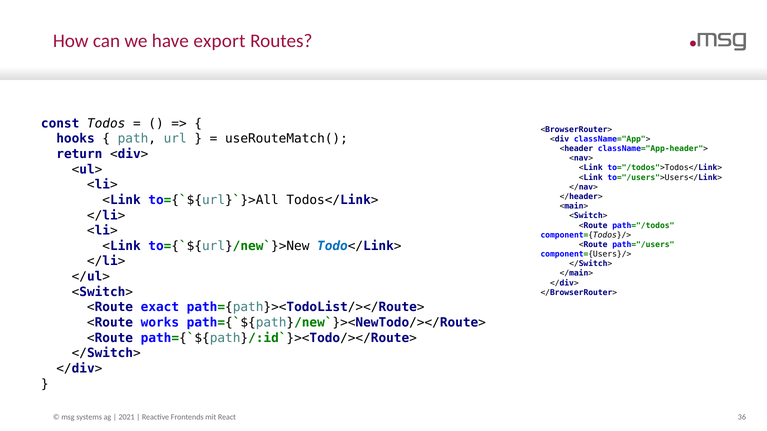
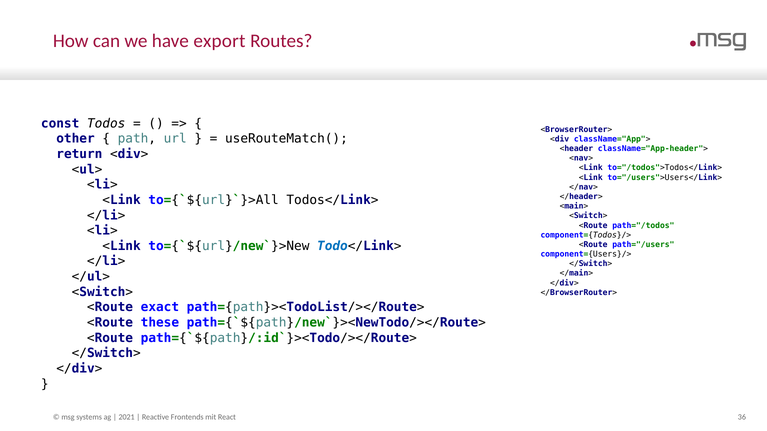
hooks: hooks -> other
works: works -> these
